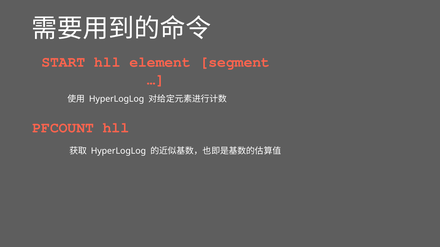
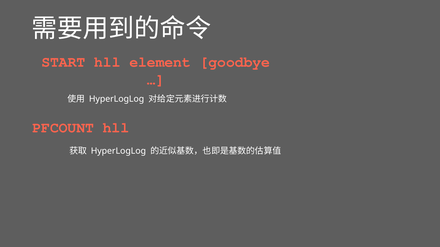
segment: segment -> goodbye
